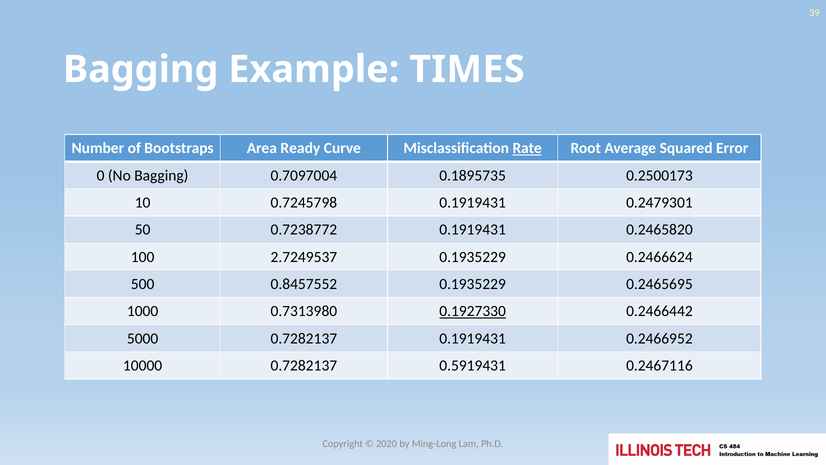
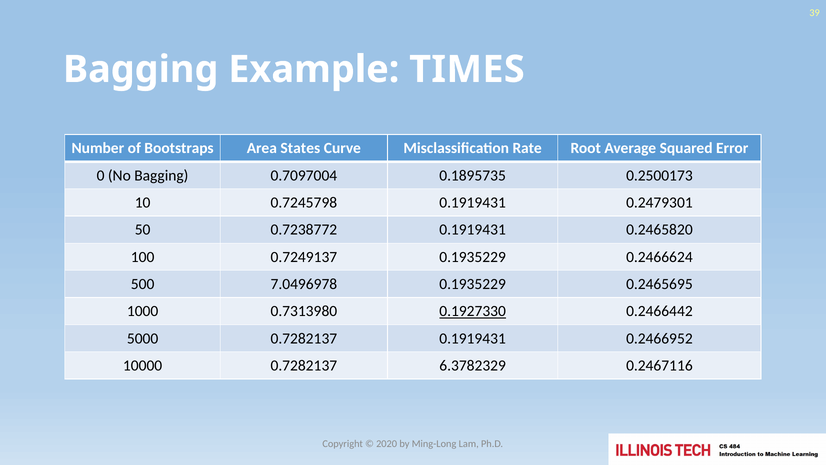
Ready: Ready -> States
Rate underline: present -> none
2.7249537: 2.7249537 -> 0.7249137
0.8457552: 0.8457552 -> 7.0496978
0.5919431: 0.5919431 -> 6.3782329
